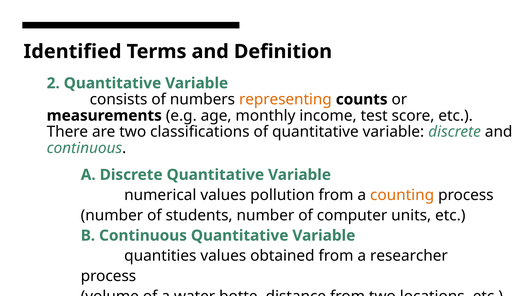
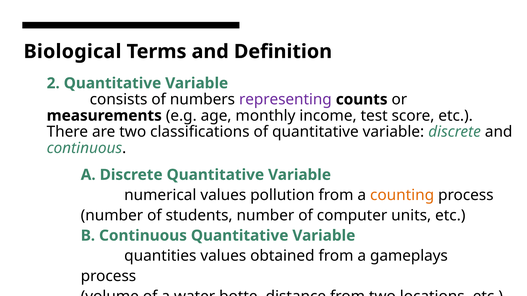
Identified: Identified -> Biological
representing colour: orange -> purple
researcher: researcher -> gameplays
